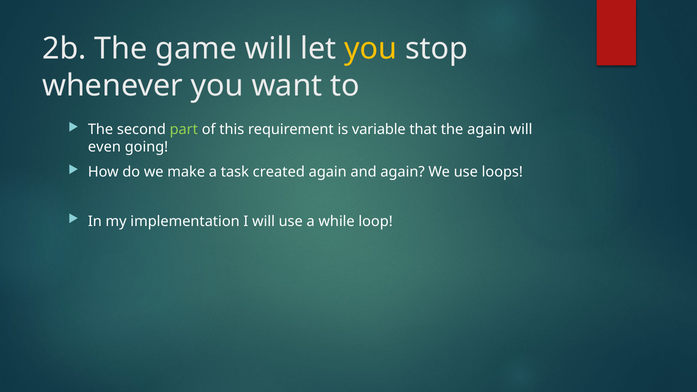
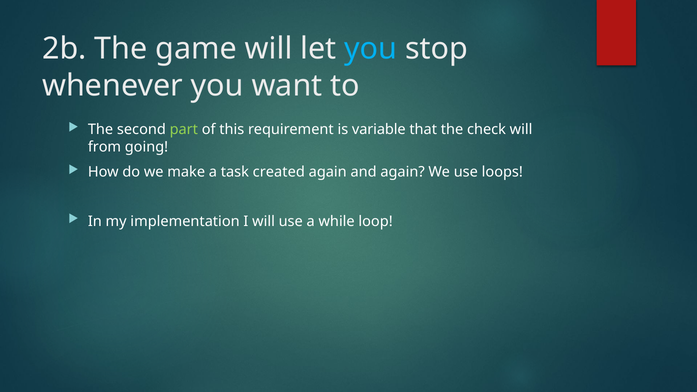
you at (371, 49) colour: yellow -> light blue
the again: again -> check
even: even -> from
